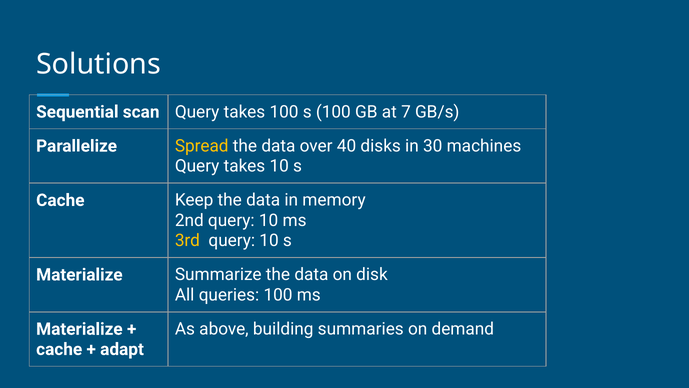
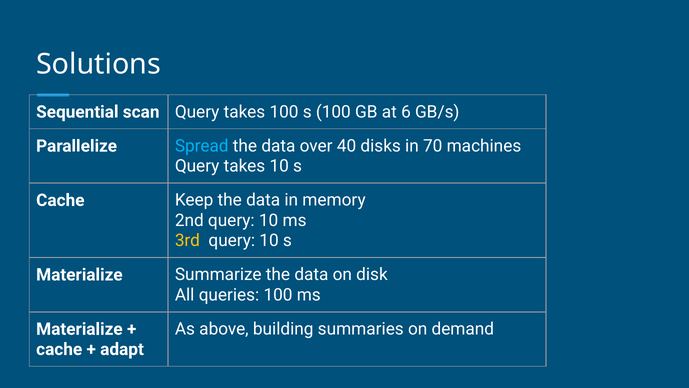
7: 7 -> 6
Spread colour: yellow -> light blue
30: 30 -> 70
